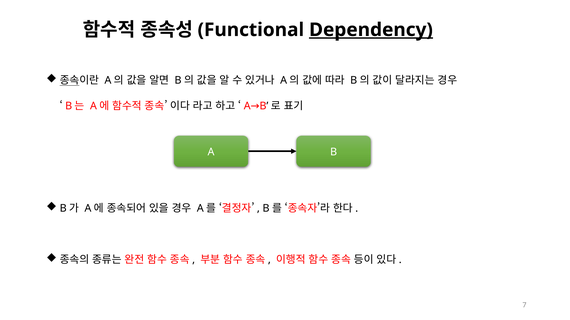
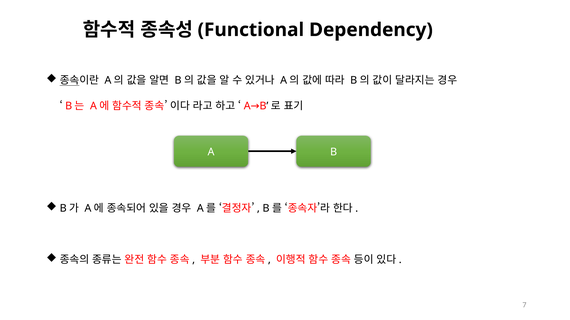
Dependency underline: present -> none
